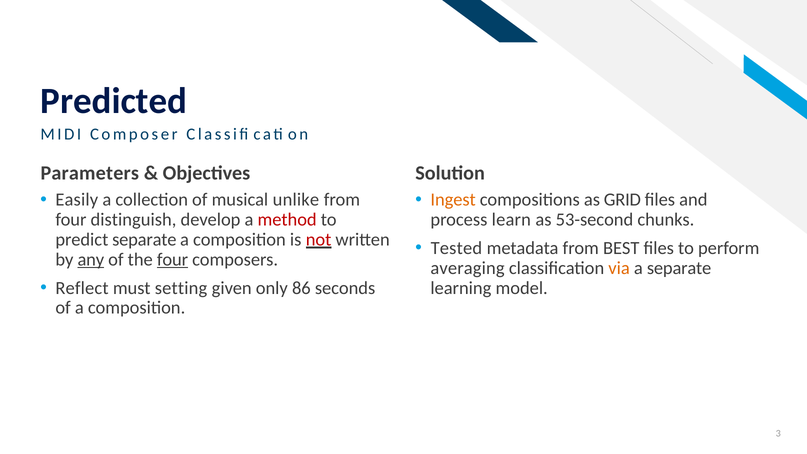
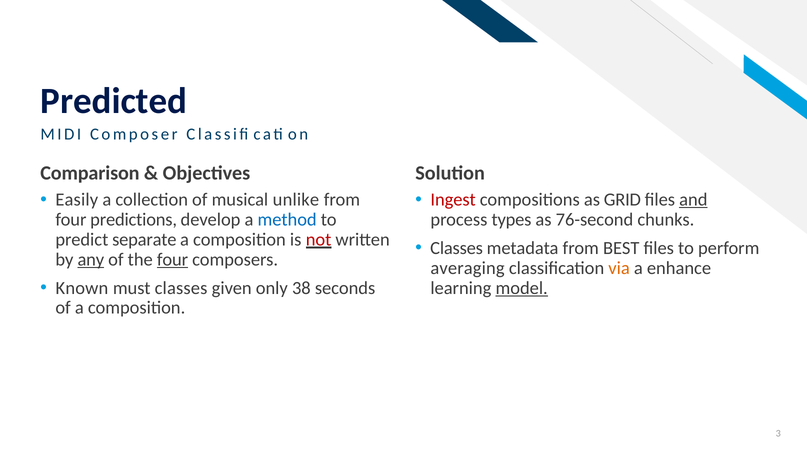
Parameters: Parameters -> Comparison
Ingest colour: orange -> red
and underline: none -> present
distinguish: distinguish -> predictions
method colour: red -> blue
learn: learn -> types
53-second: 53-second -> 76-second
Tested at (456, 248): Tested -> Classes
a separate: separate -> enhance
Reflect: Reflect -> Known
must setting: setting -> classes
86: 86 -> 38
model underline: none -> present
